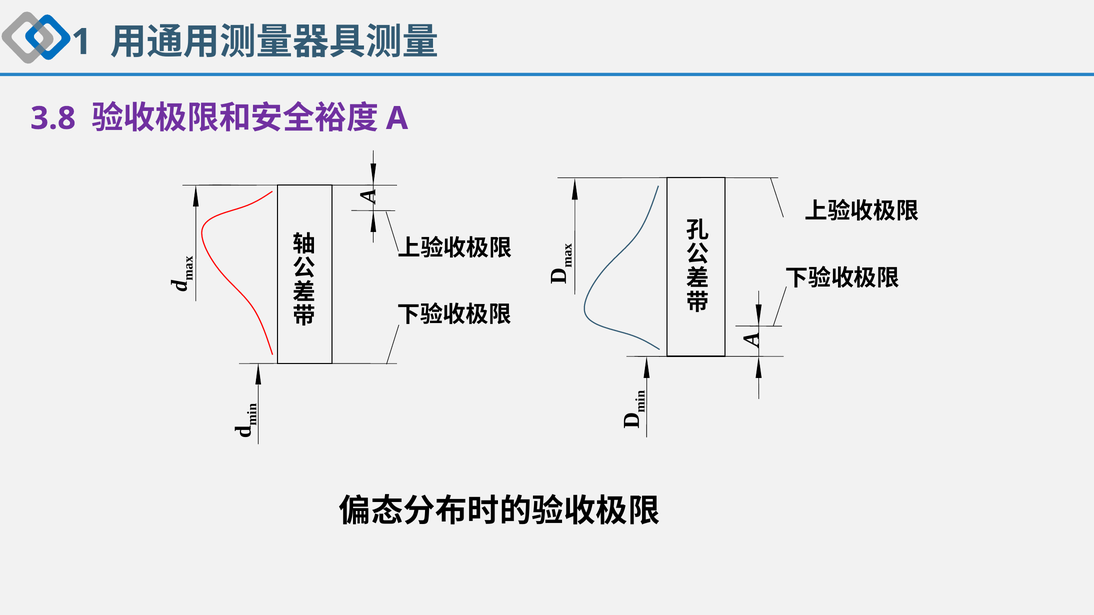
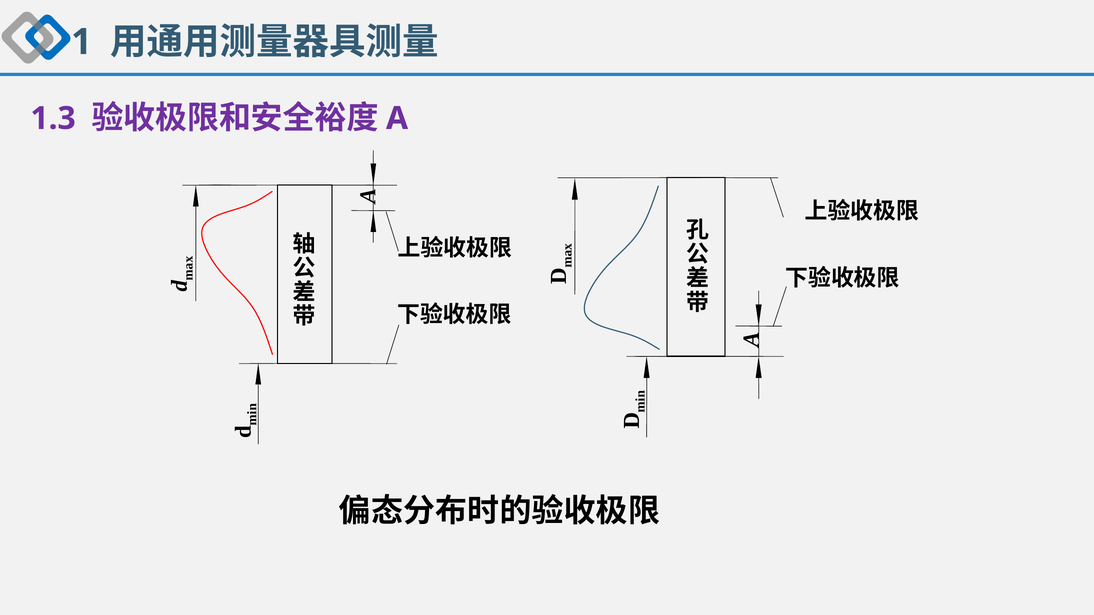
3.8: 3.8 -> 1.3
